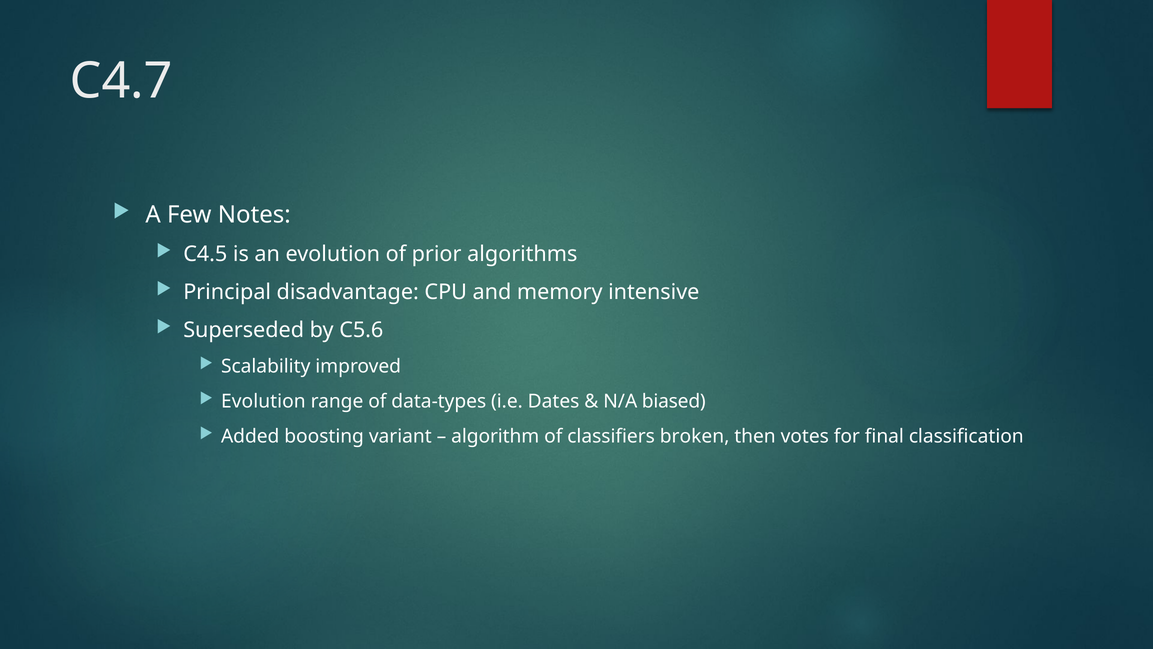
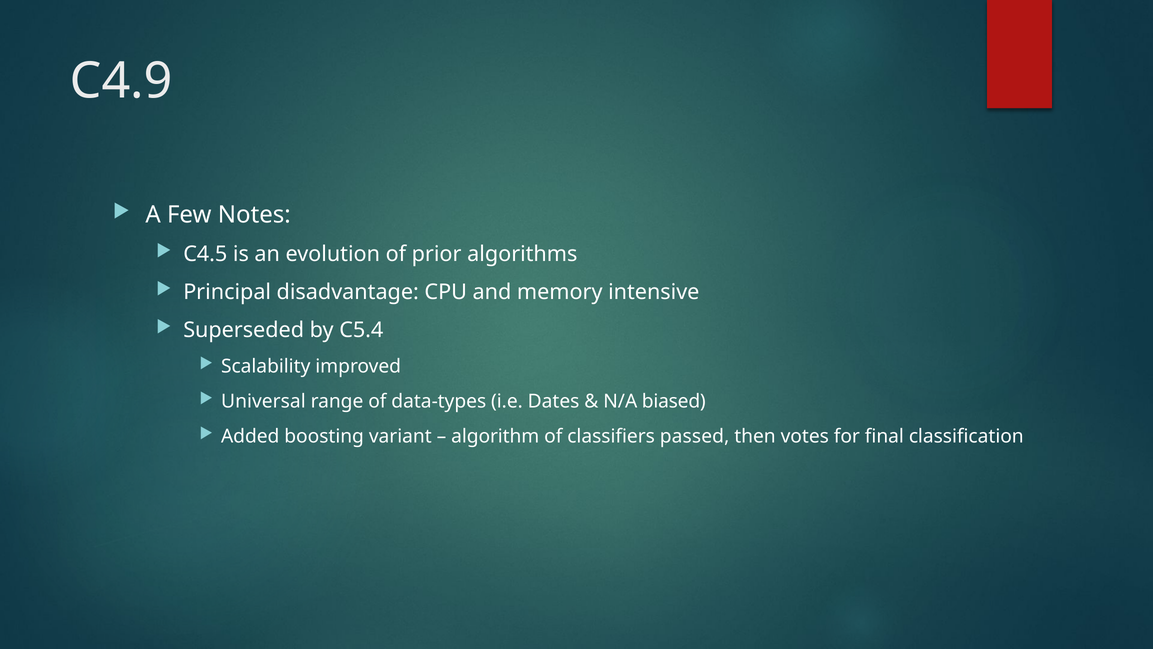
C4.7: C4.7 -> C4.9
C5.6: C5.6 -> C5.4
Evolution at (263, 401): Evolution -> Universal
broken: broken -> passed
